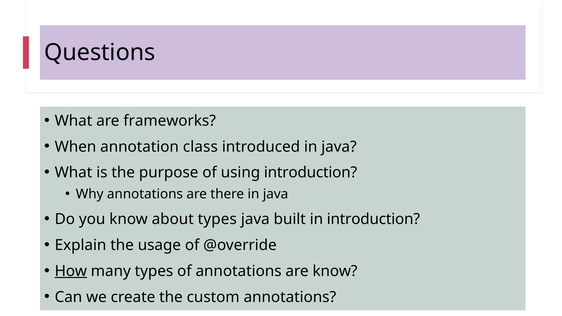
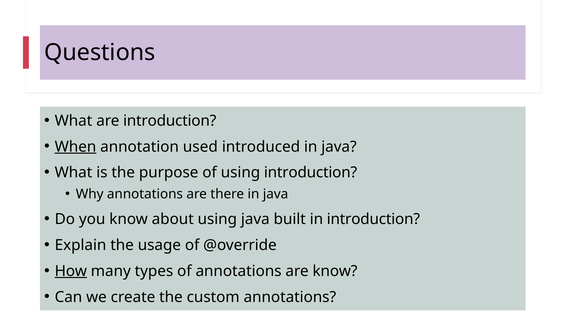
are frameworks: frameworks -> introduction
When underline: none -> present
class: class -> used
about types: types -> using
